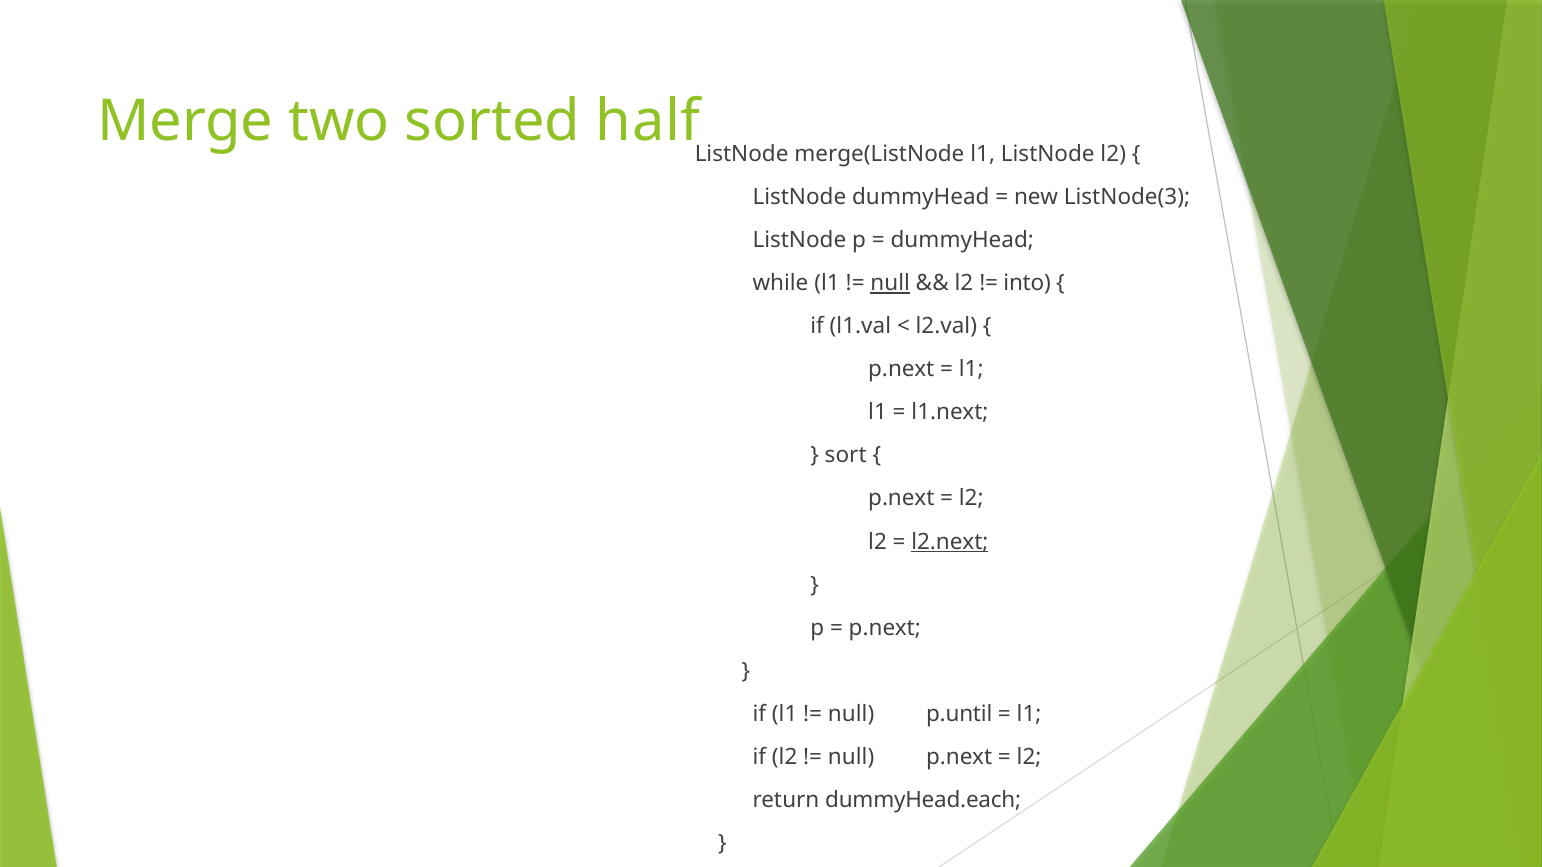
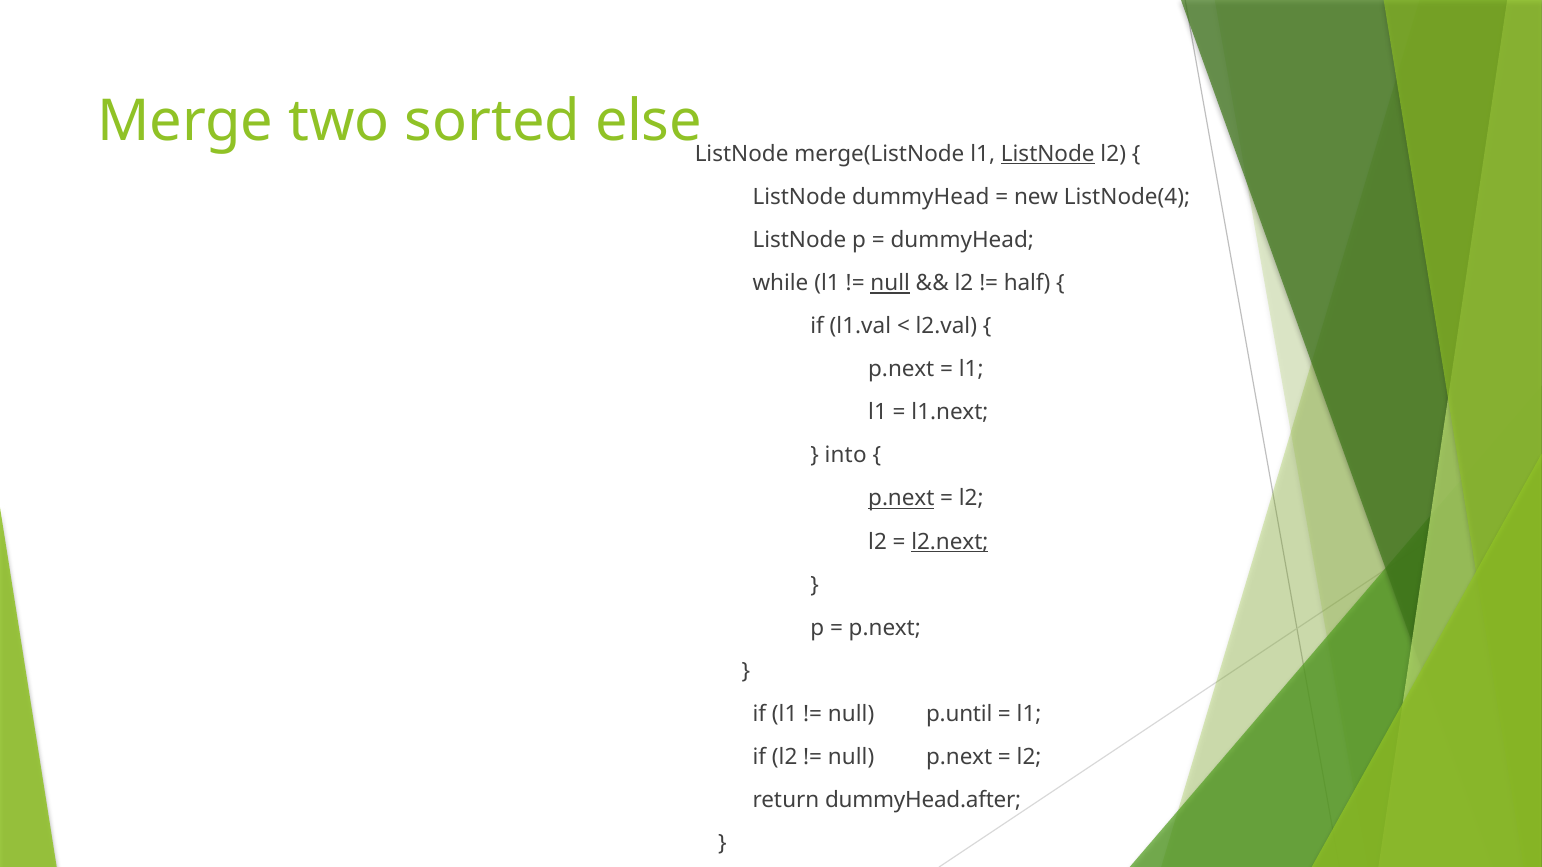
half: half -> else
ListNode at (1048, 154) underline: none -> present
ListNode(3: ListNode(3 -> ListNode(4
into: into -> half
sort: sort -> into
p.next at (901, 499) underline: none -> present
dummyHead.each: dummyHead.each -> dummyHead.after
